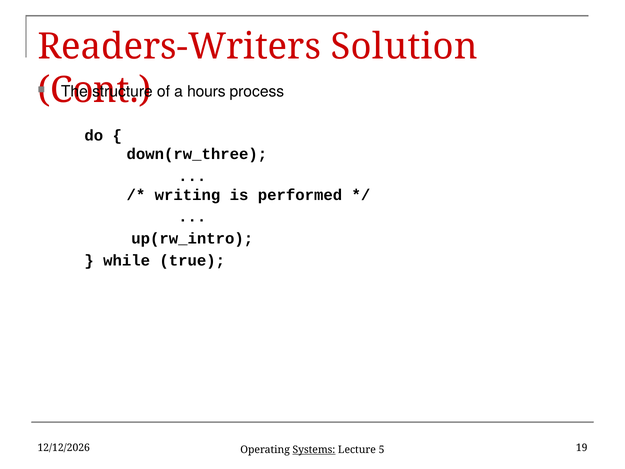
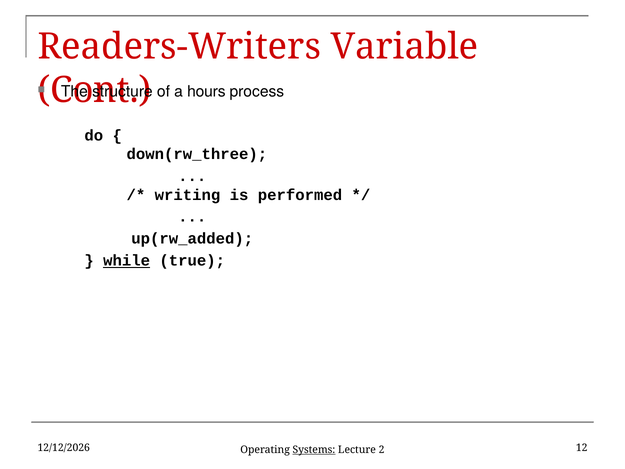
Solution: Solution -> Variable
up(rw_intro: up(rw_intro -> up(rw_added
while underline: none -> present
19: 19 -> 12
5: 5 -> 2
